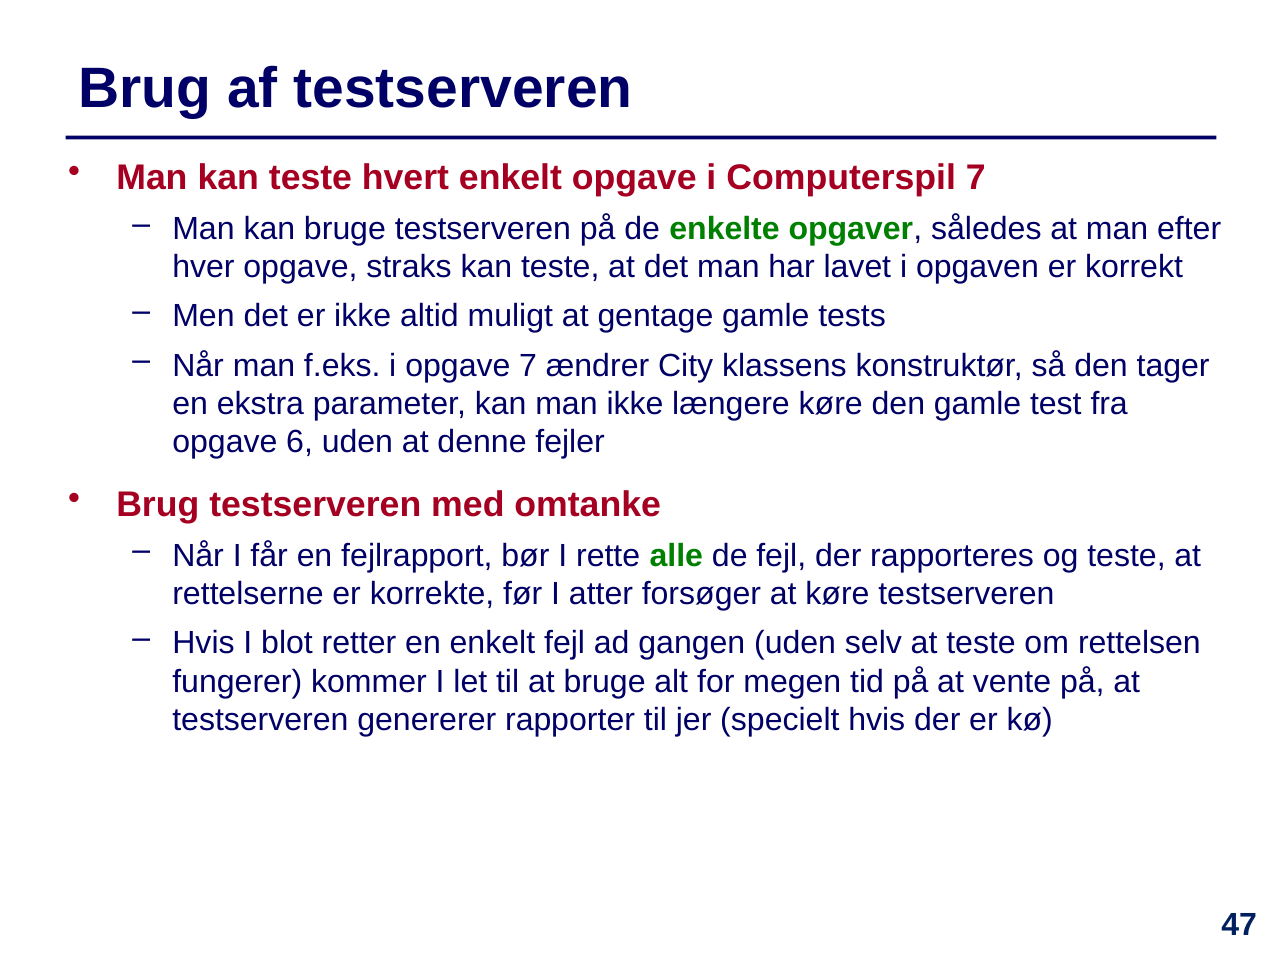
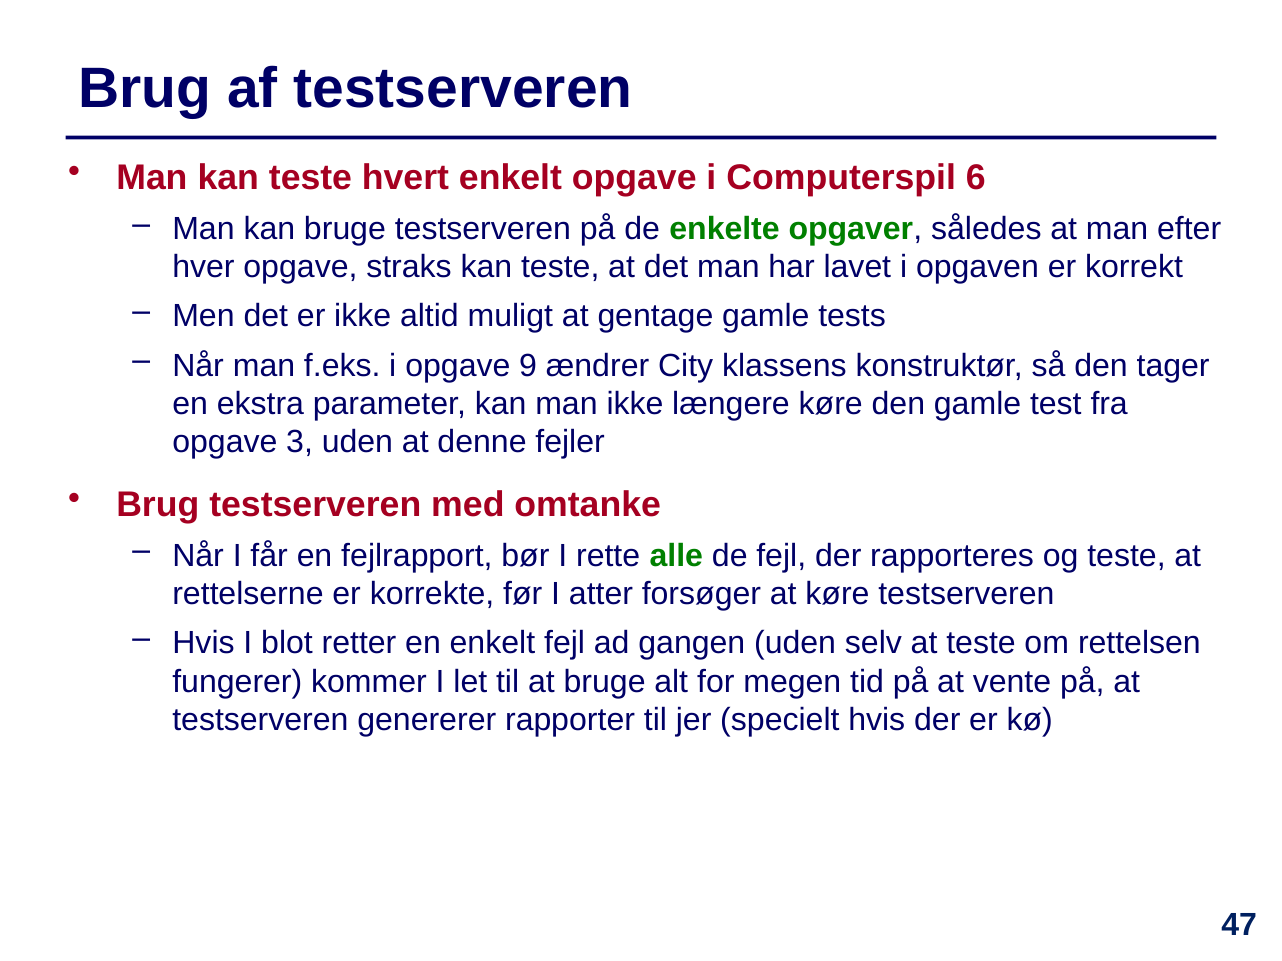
Computerspil 7: 7 -> 6
opgave 7: 7 -> 9
6: 6 -> 3
